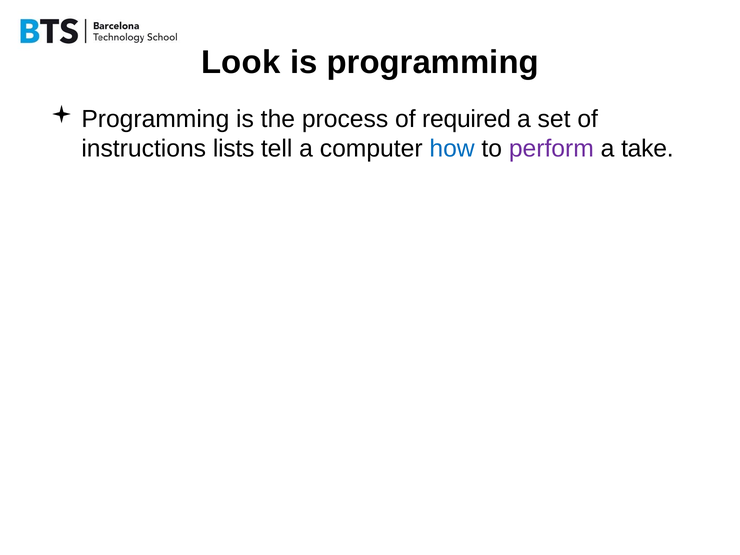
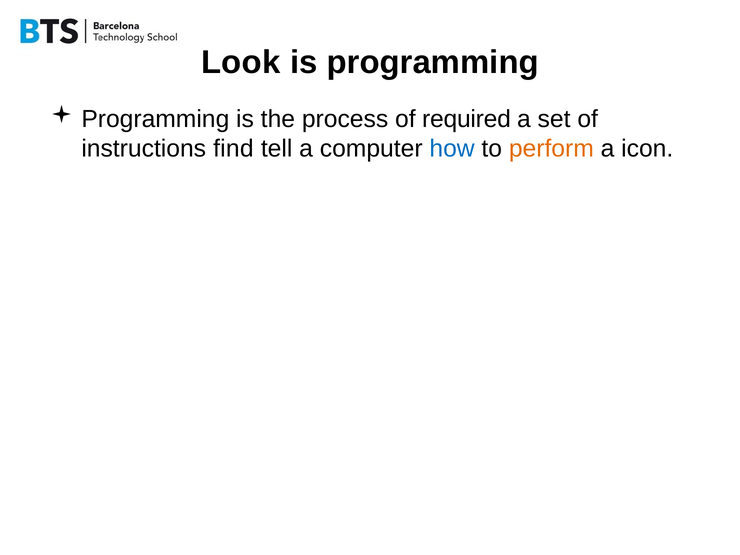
lists: lists -> find
perform colour: purple -> orange
take: take -> icon
